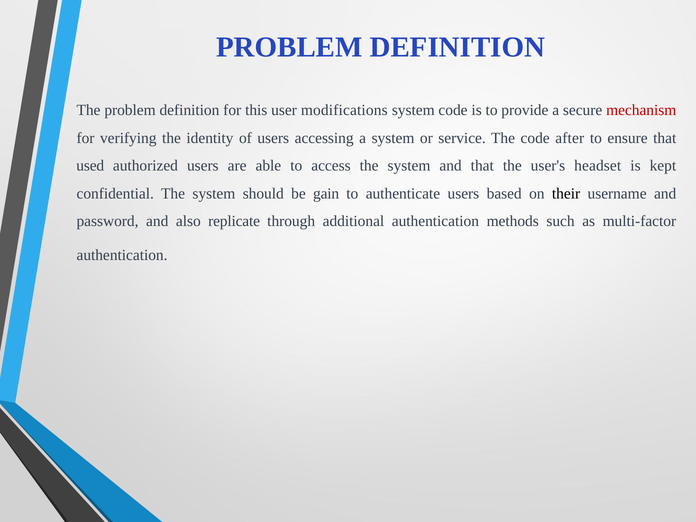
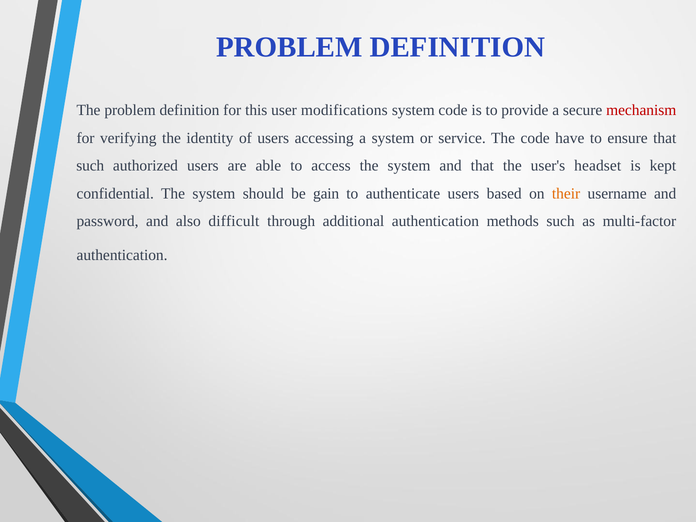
after: after -> have
used at (90, 166): used -> such
their colour: black -> orange
replicate: replicate -> difficult
